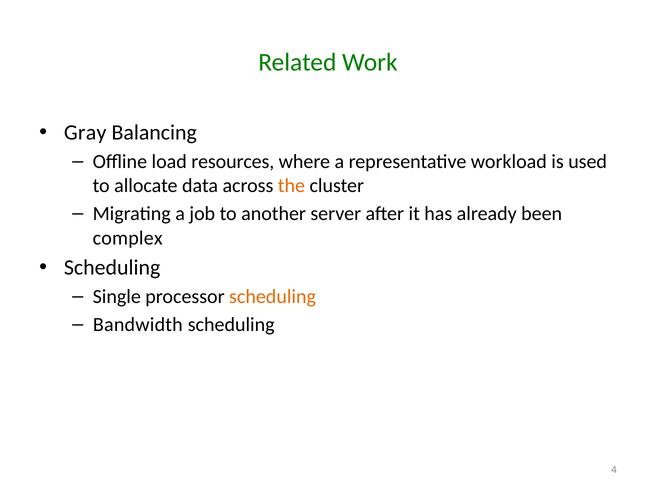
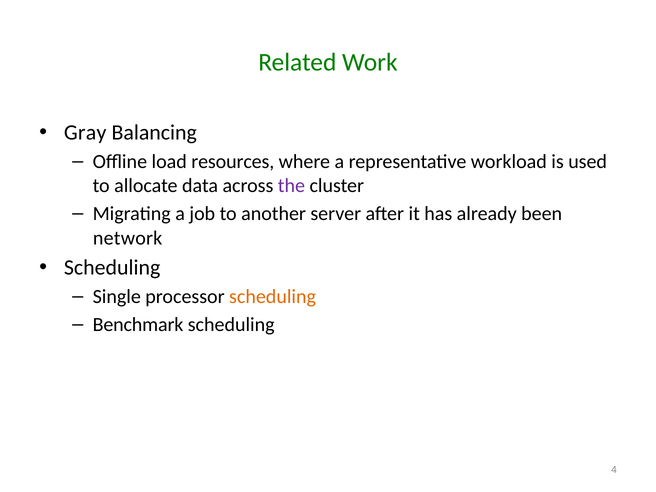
the colour: orange -> purple
complex: complex -> network
Bandwidth: Bandwidth -> Benchmark
